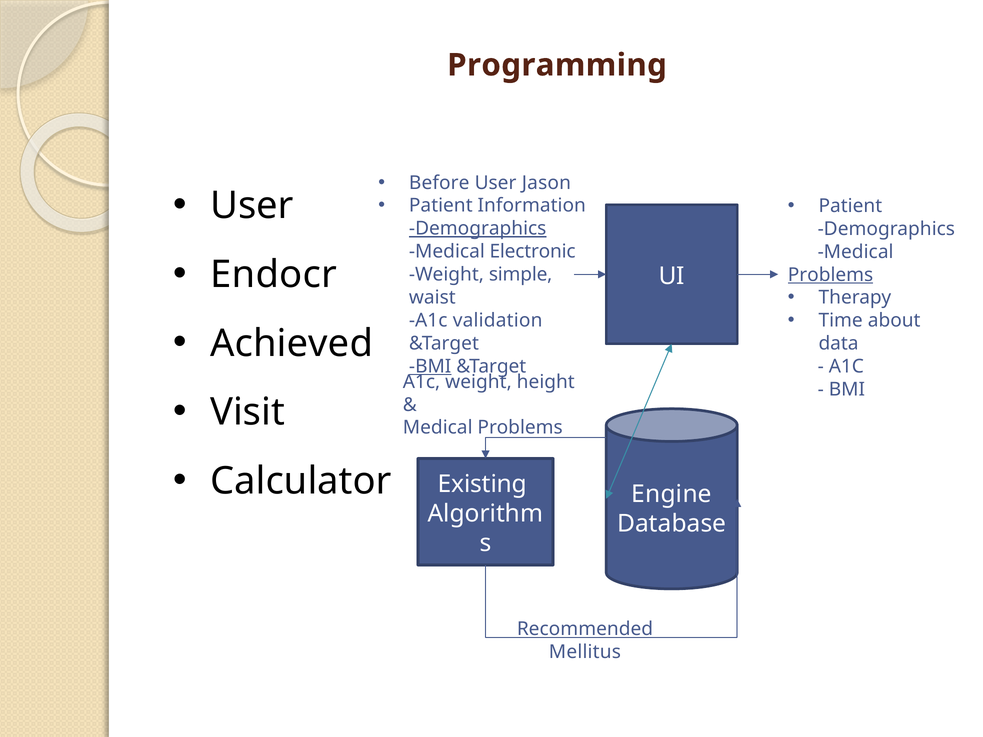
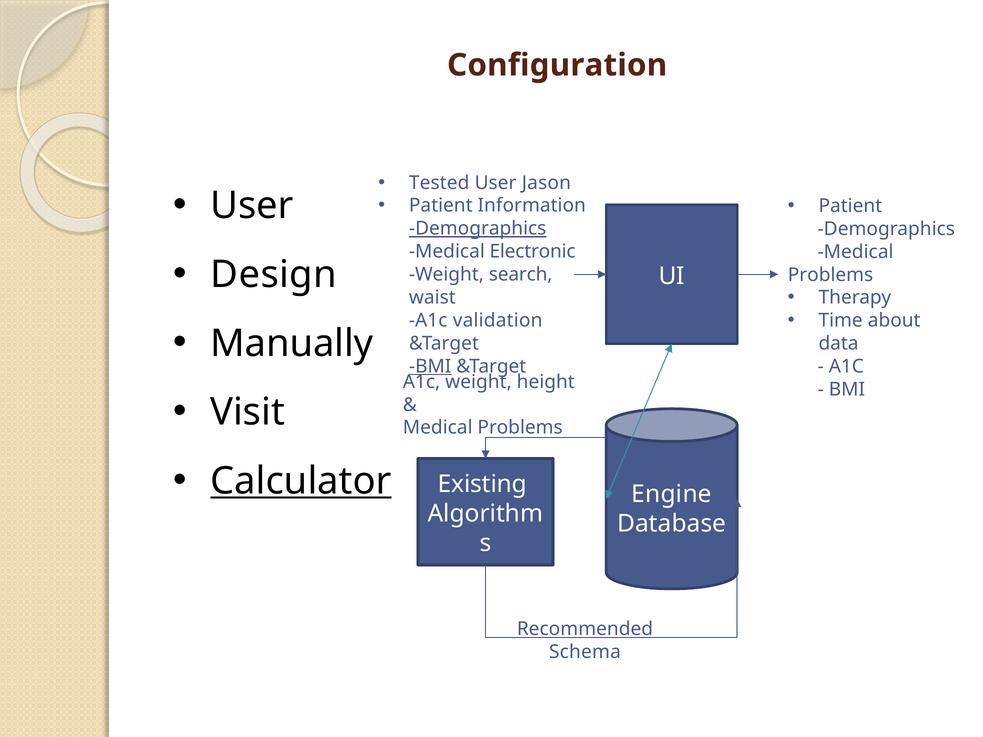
Programming: Programming -> Configuration
Before: Before -> Tested
Endocr: Endocr -> Design
simple: simple -> search
Problems at (830, 275) underline: present -> none
Achieved: Achieved -> Manually
Calculator underline: none -> present
Mellitus: Mellitus -> Schema
